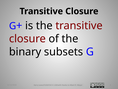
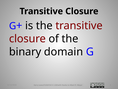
subsets: subsets -> domain
